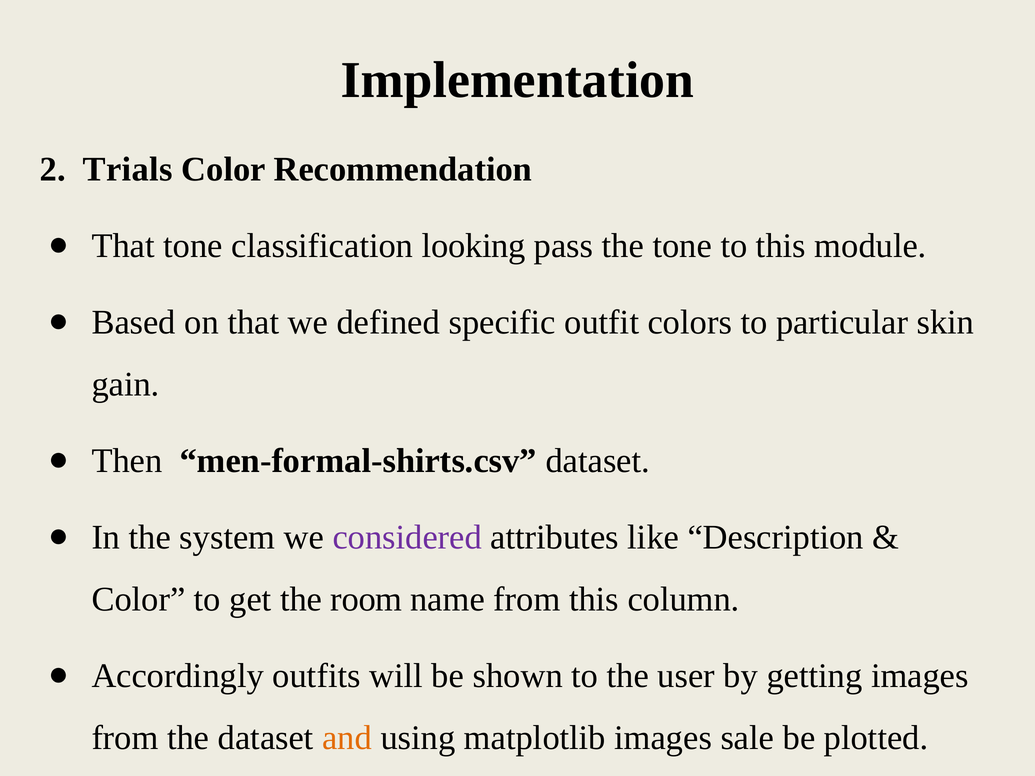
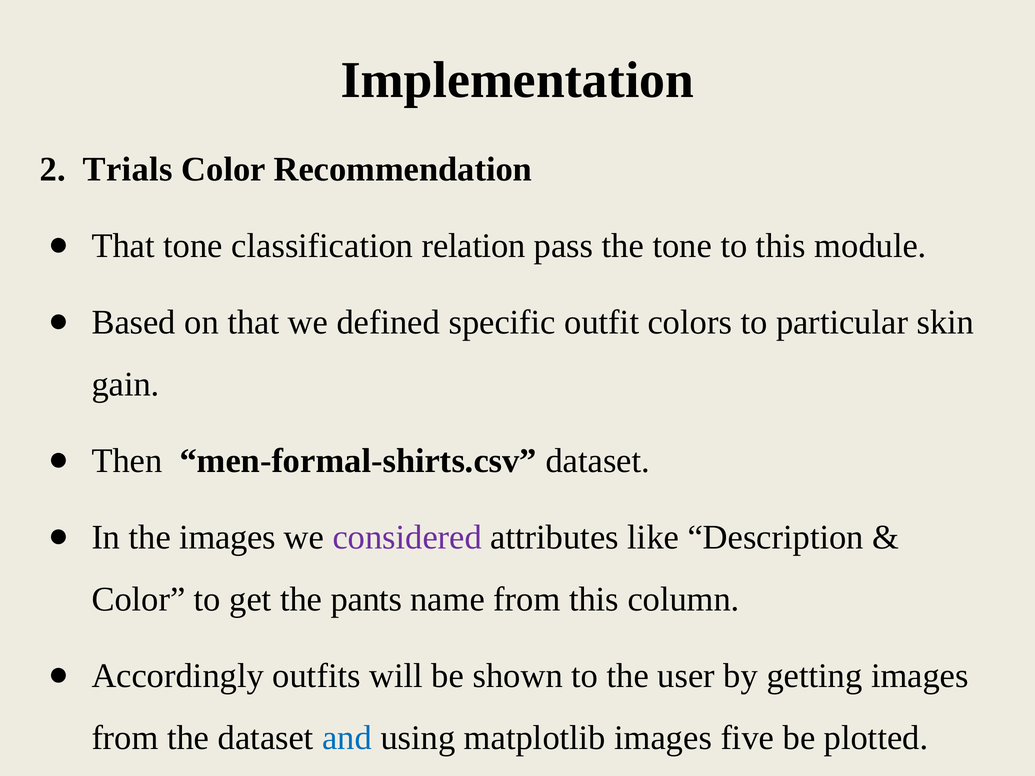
looking: looking -> relation
the system: system -> images
room: room -> pants
and colour: orange -> blue
sale: sale -> five
